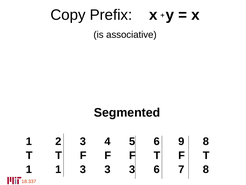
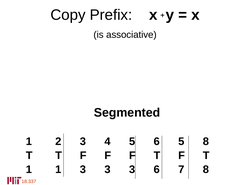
6 9: 9 -> 5
